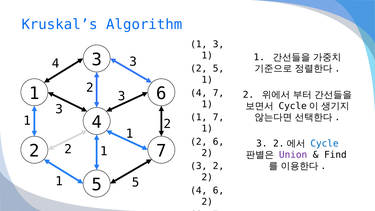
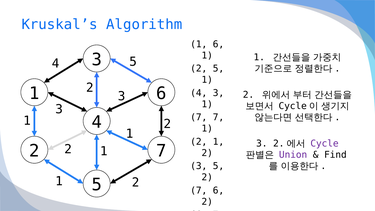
3 at (218, 44): 3 -> 6
3 at (133, 62): 3 -> 5
7 at (218, 93): 7 -> 3
1 at (199, 117): 1 -> 7
6 at (218, 142): 6 -> 1
Cycle colour: blue -> purple
2 at (218, 166): 2 -> 5
5 at (136, 183): 5 -> 2
4 at (199, 190): 4 -> 7
